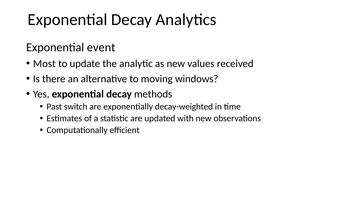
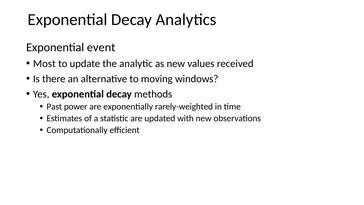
switch: switch -> power
decay-weighted: decay-weighted -> rarely-weighted
